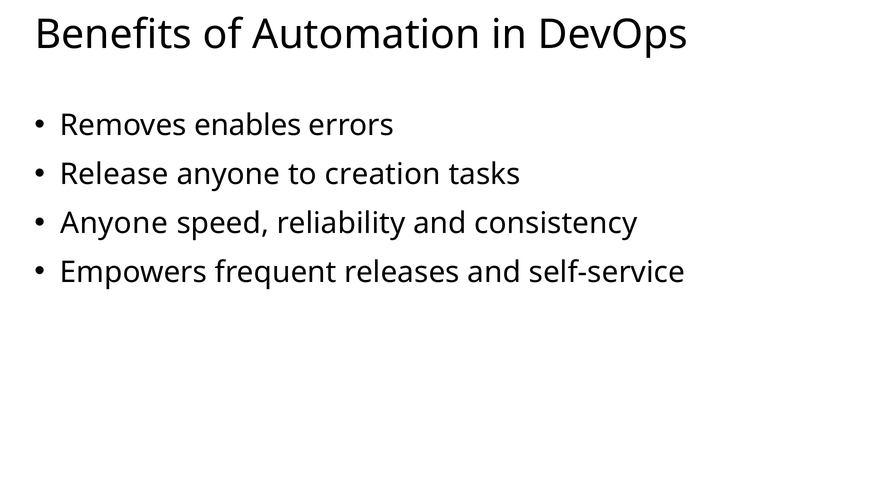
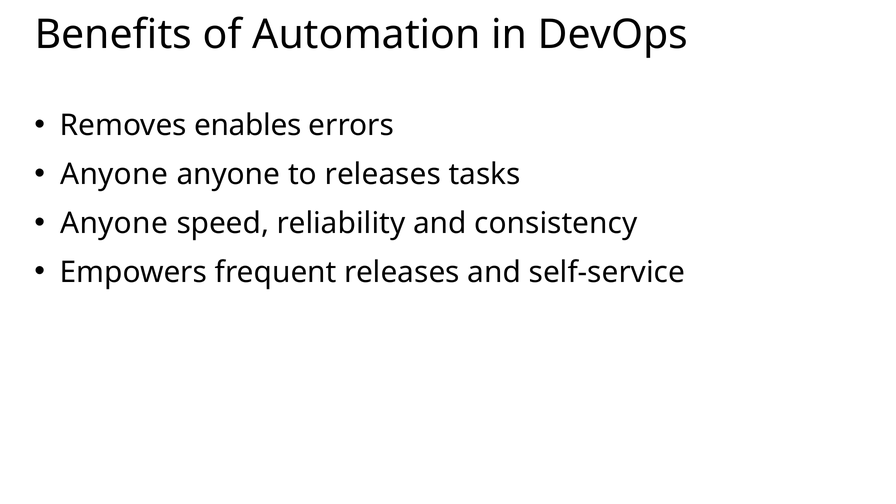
Release at (114, 174): Release -> Anyone
to creation: creation -> releases
